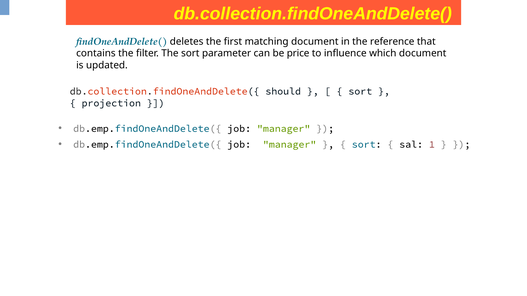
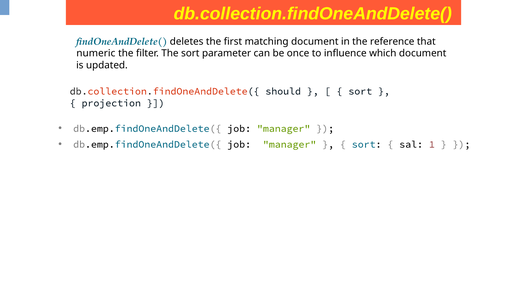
contains: contains -> numeric
price: price -> once
